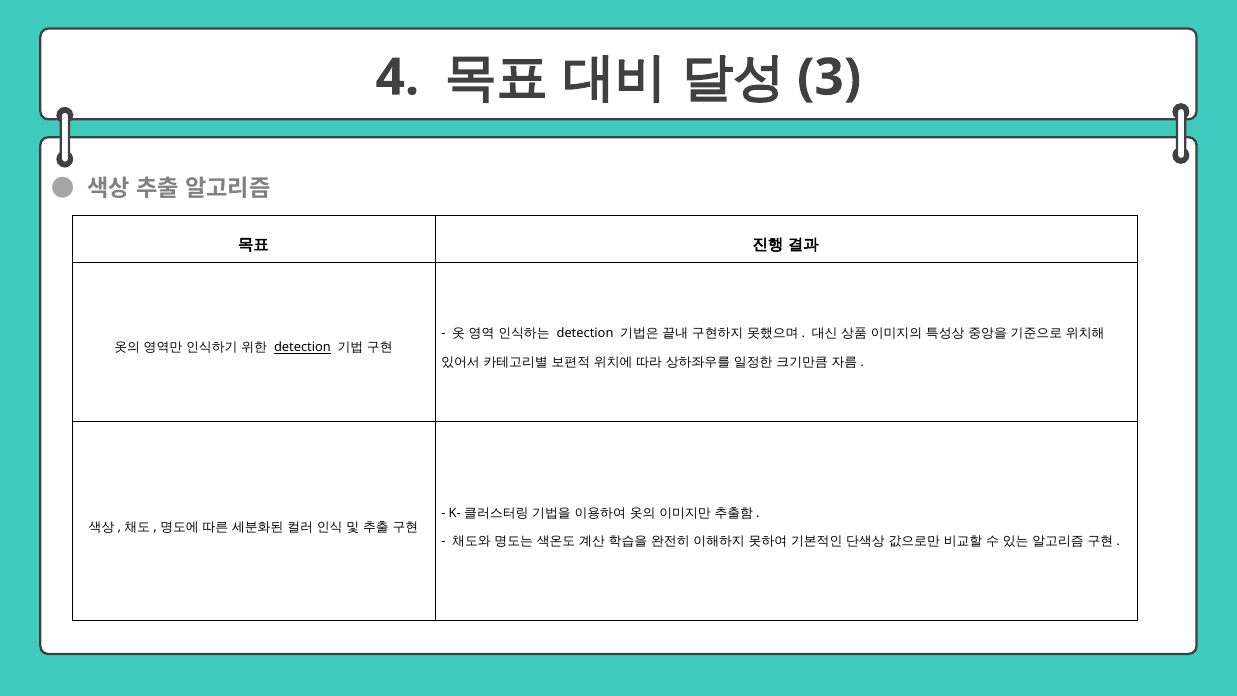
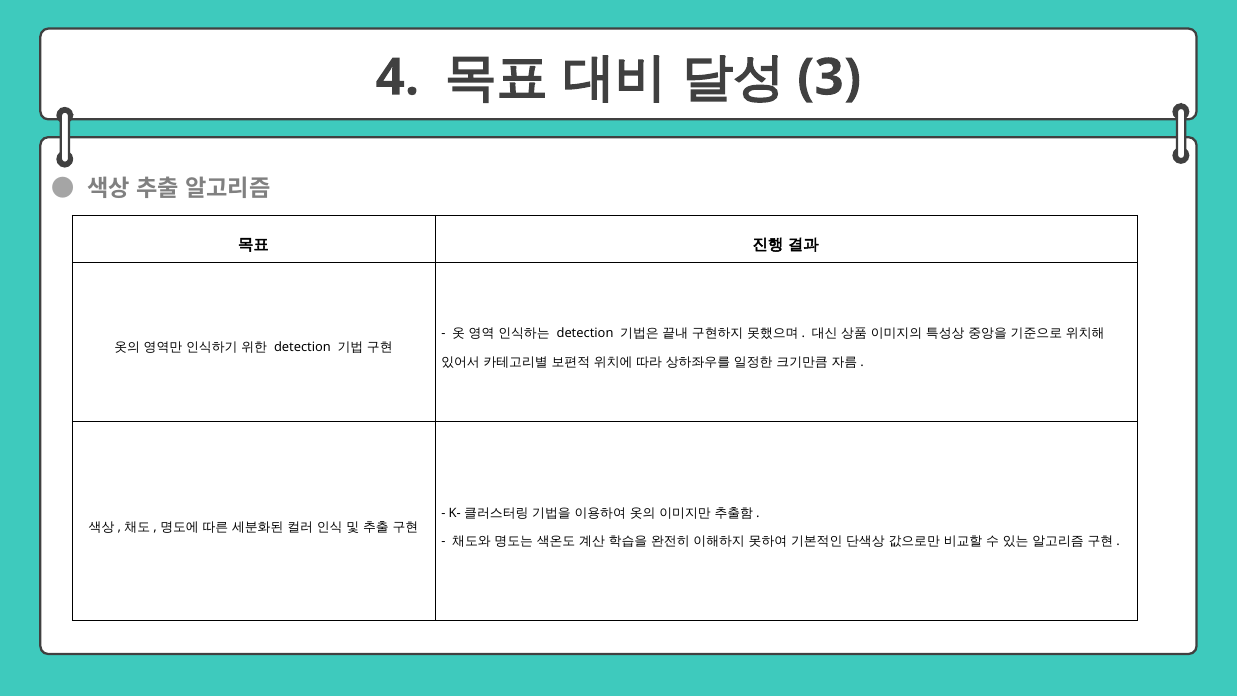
detection at (302, 348) underline: present -> none
